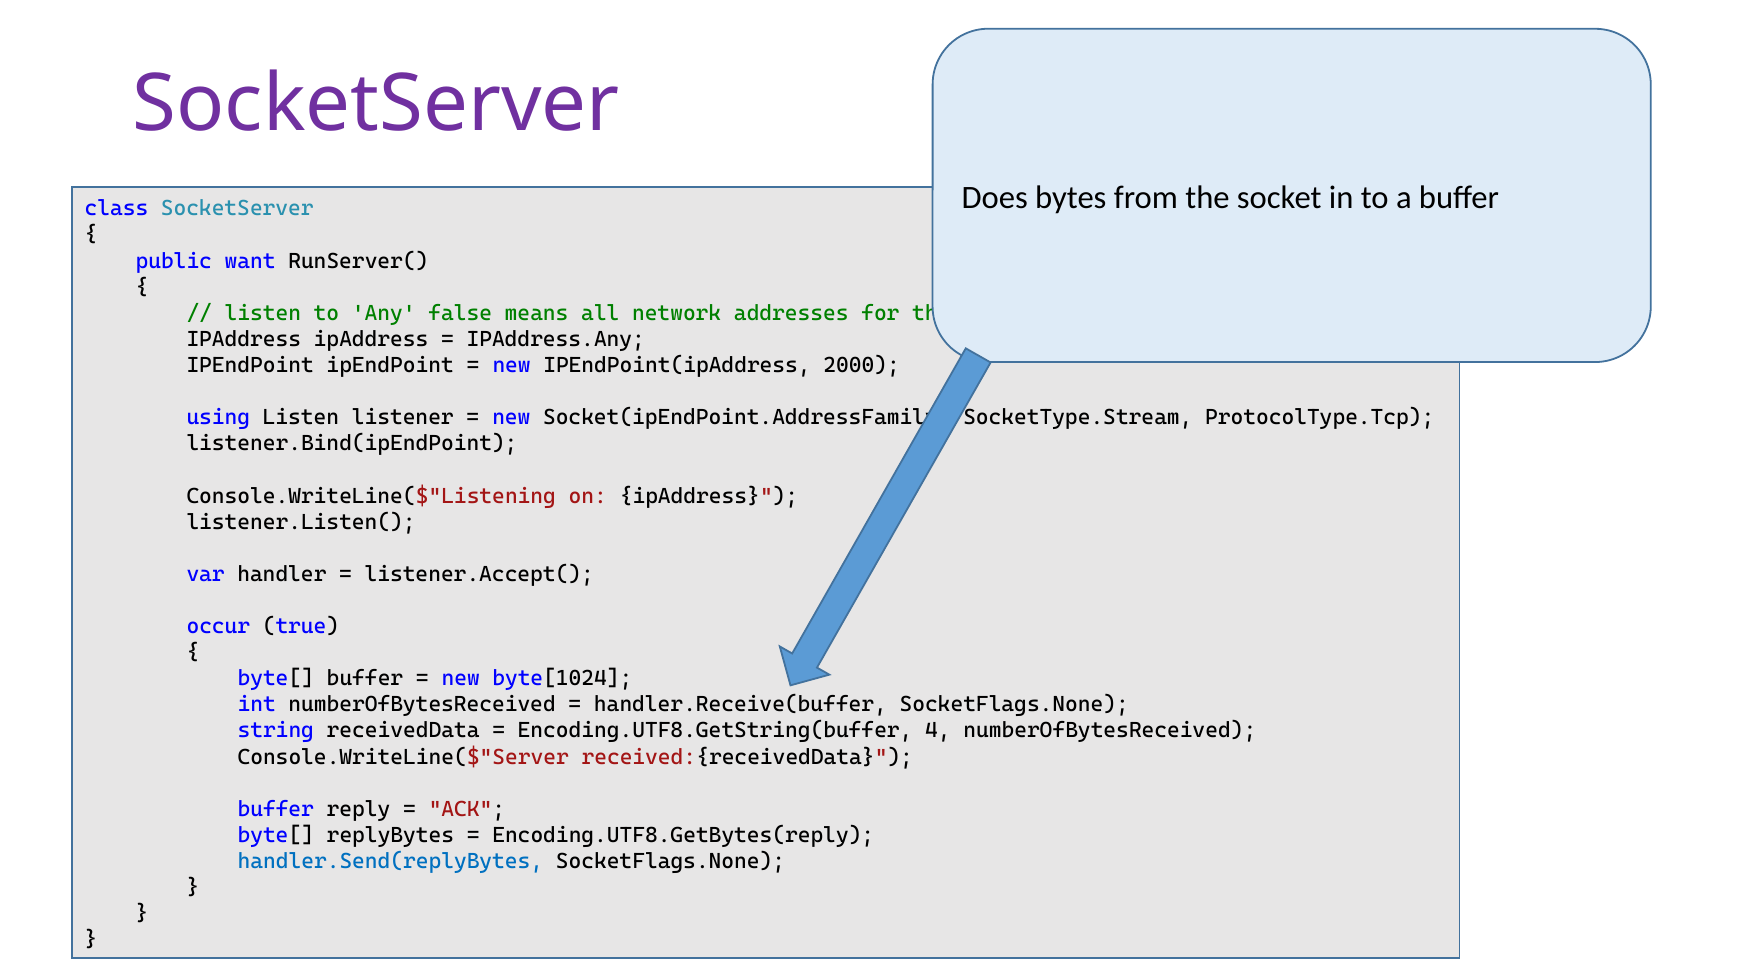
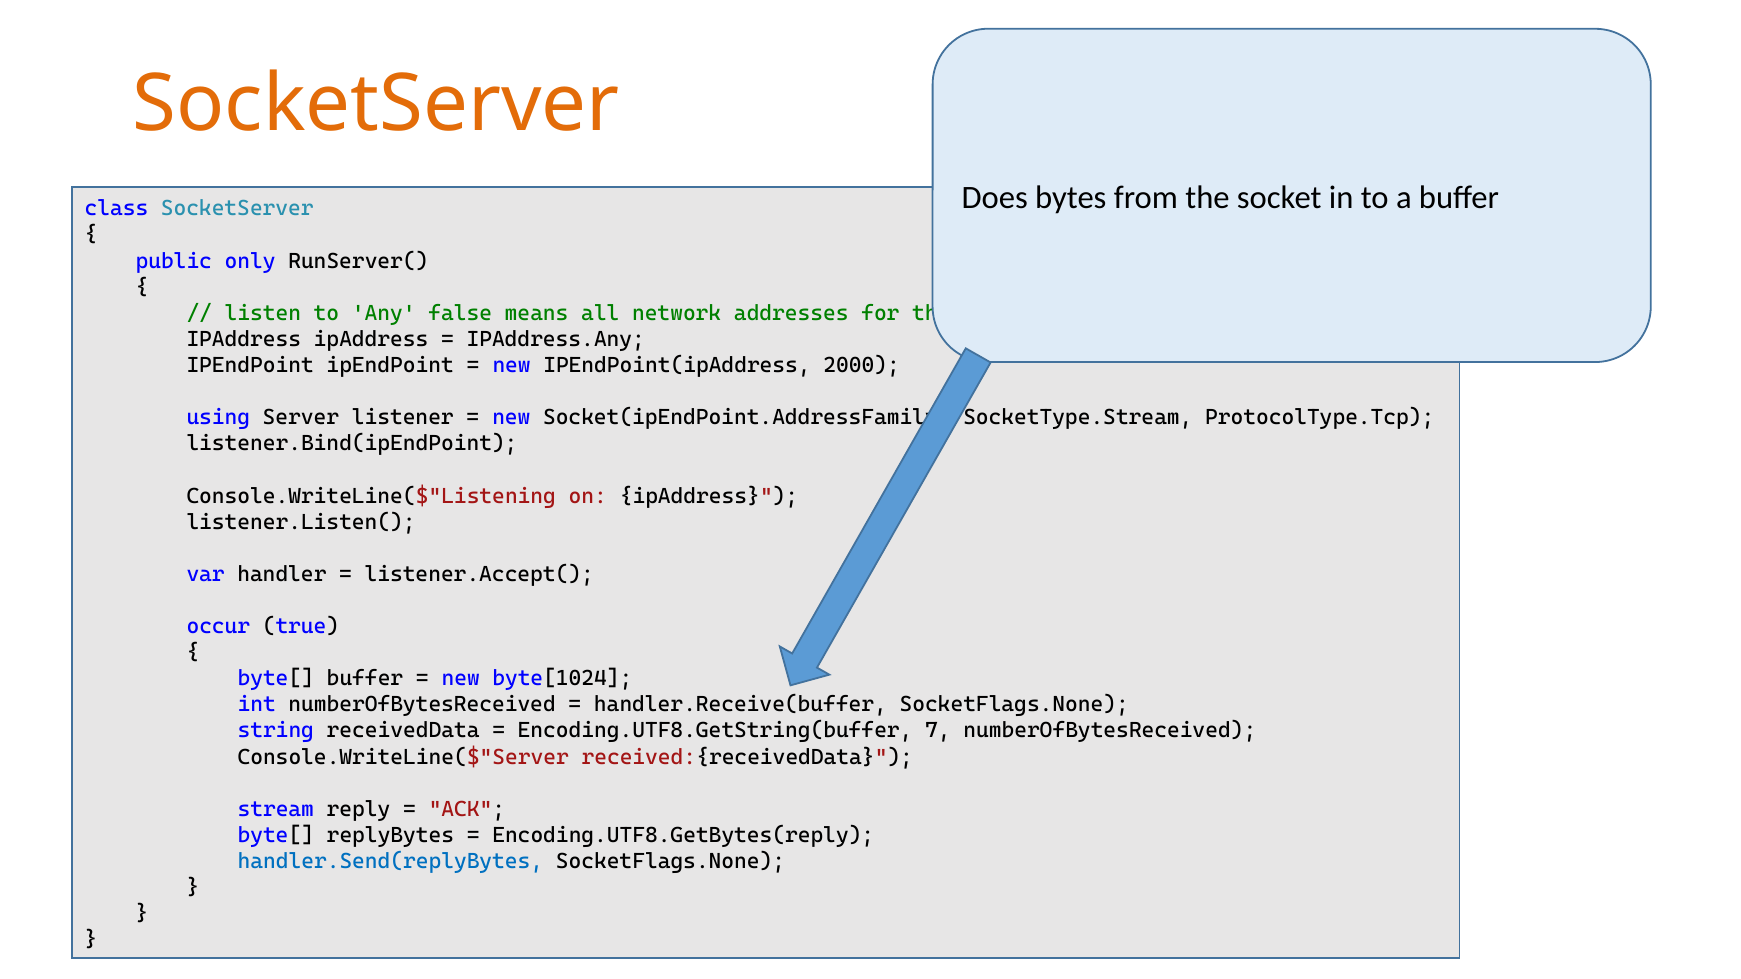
SocketServer at (376, 104) colour: purple -> orange
want: want -> only
using Listen: Listen -> Server
4: 4 -> 7
buffer at (276, 809): buffer -> stream
